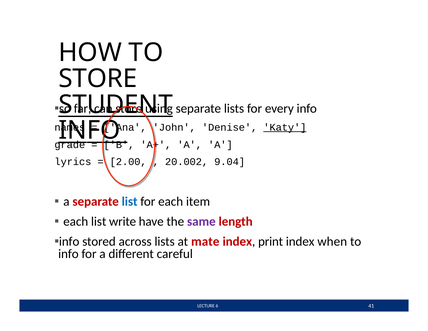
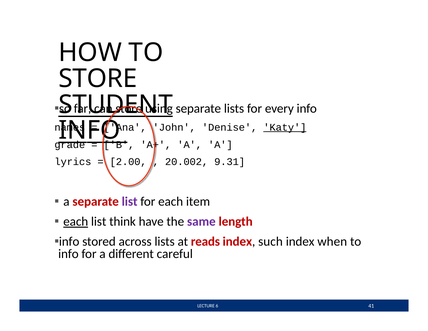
9.04: 9.04 -> 9.31
list at (130, 201) colour: blue -> purple
each at (76, 221) underline: none -> present
write: write -> think
mate: mate -> reads
print: print -> such
